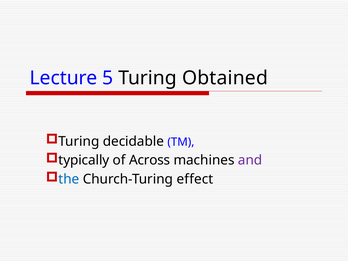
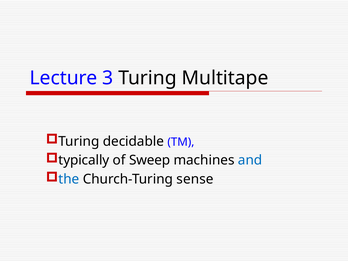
5: 5 -> 3
Obtained: Obtained -> Multitape
Across: Across -> Sweep
and colour: purple -> blue
effect: effect -> sense
